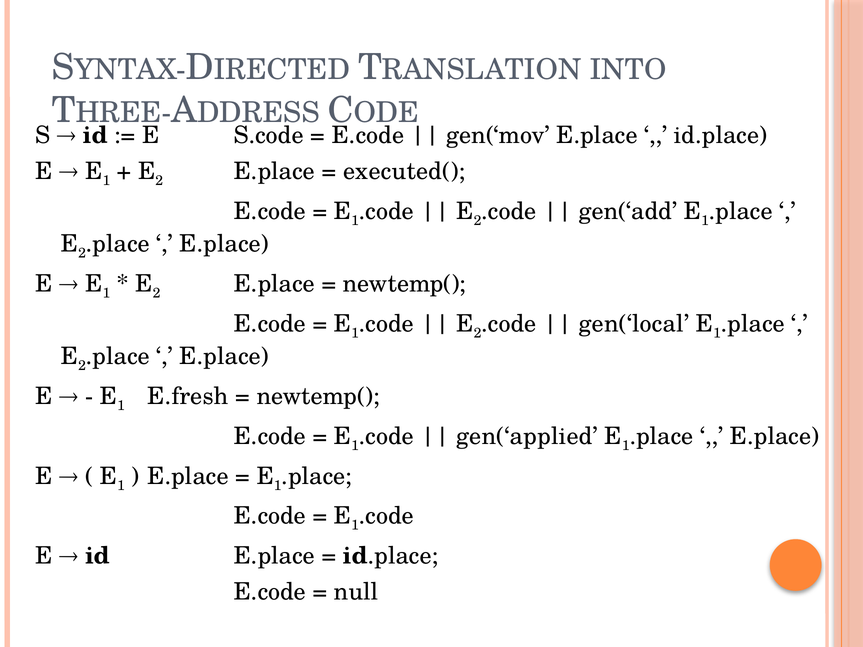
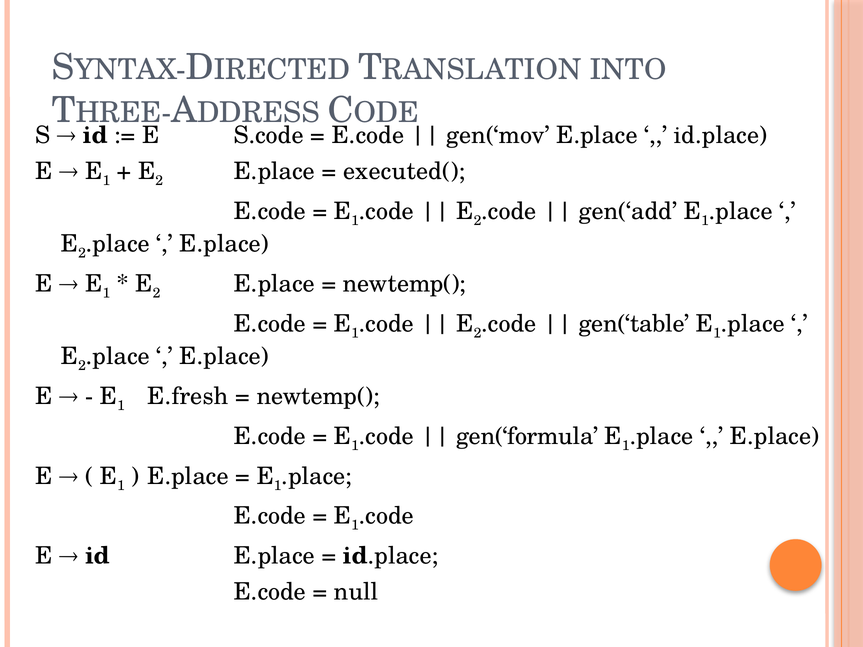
gen(‘local: gen(‘local -> gen(‘table
gen(‘applied: gen(‘applied -> gen(‘formula
